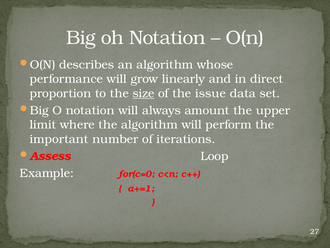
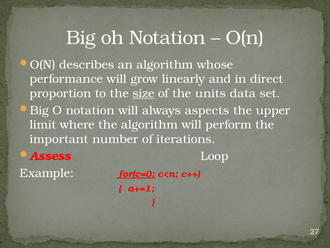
issue: issue -> units
amount: amount -> aspects
for(c=0 underline: none -> present
